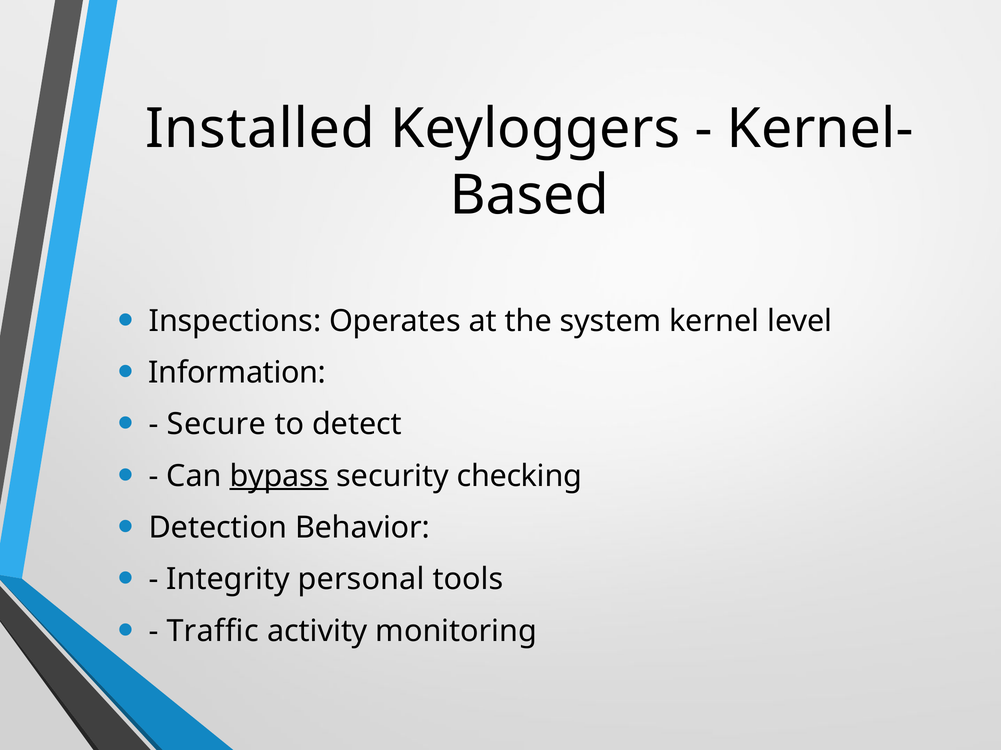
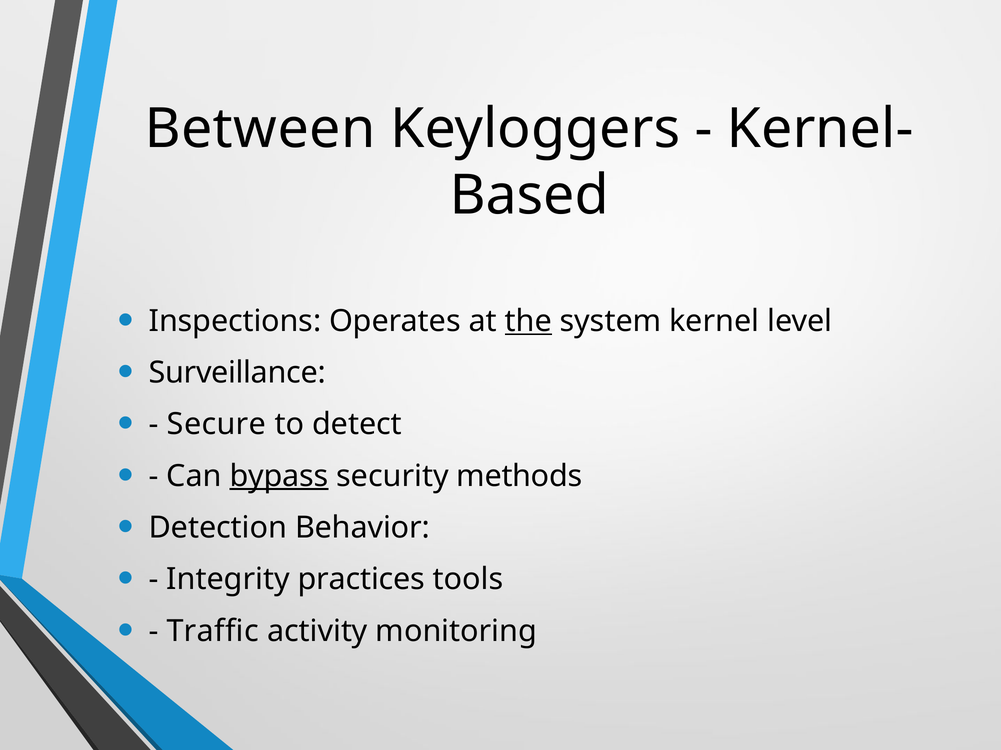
Installed: Installed -> Between
the underline: none -> present
Information: Information -> Surveillance
checking: checking -> methods
personal: personal -> practices
